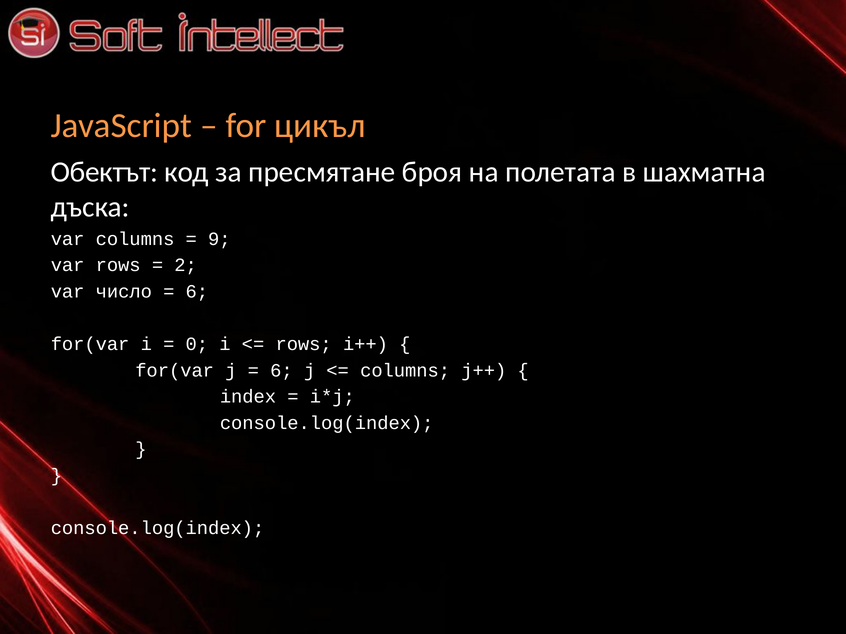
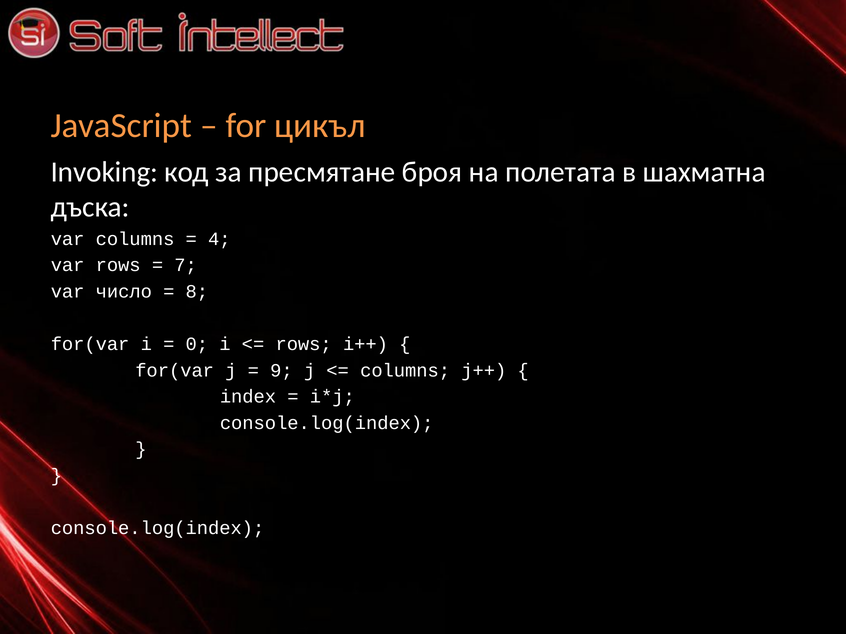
Обектът: Обектът -> Invoking
9: 9 -> 4
2: 2 -> 7
6 at (197, 292): 6 -> 8
6 at (281, 371): 6 -> 9
